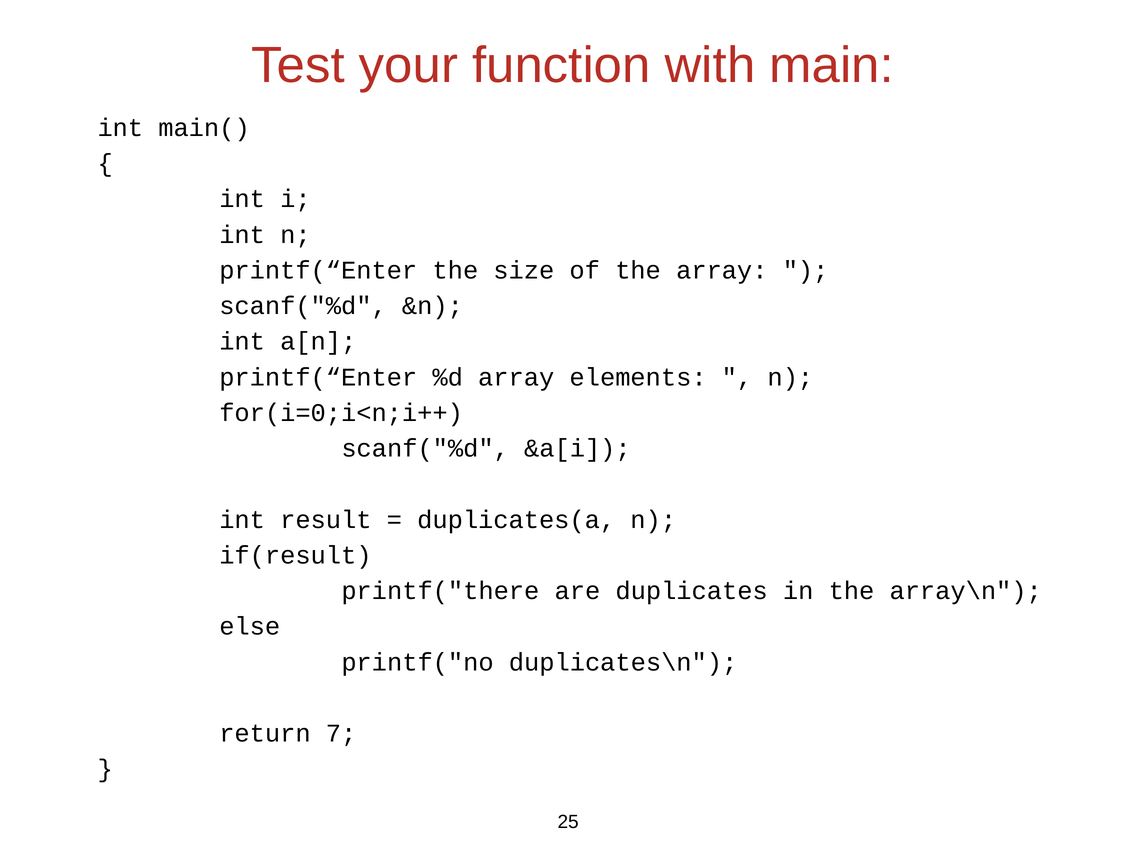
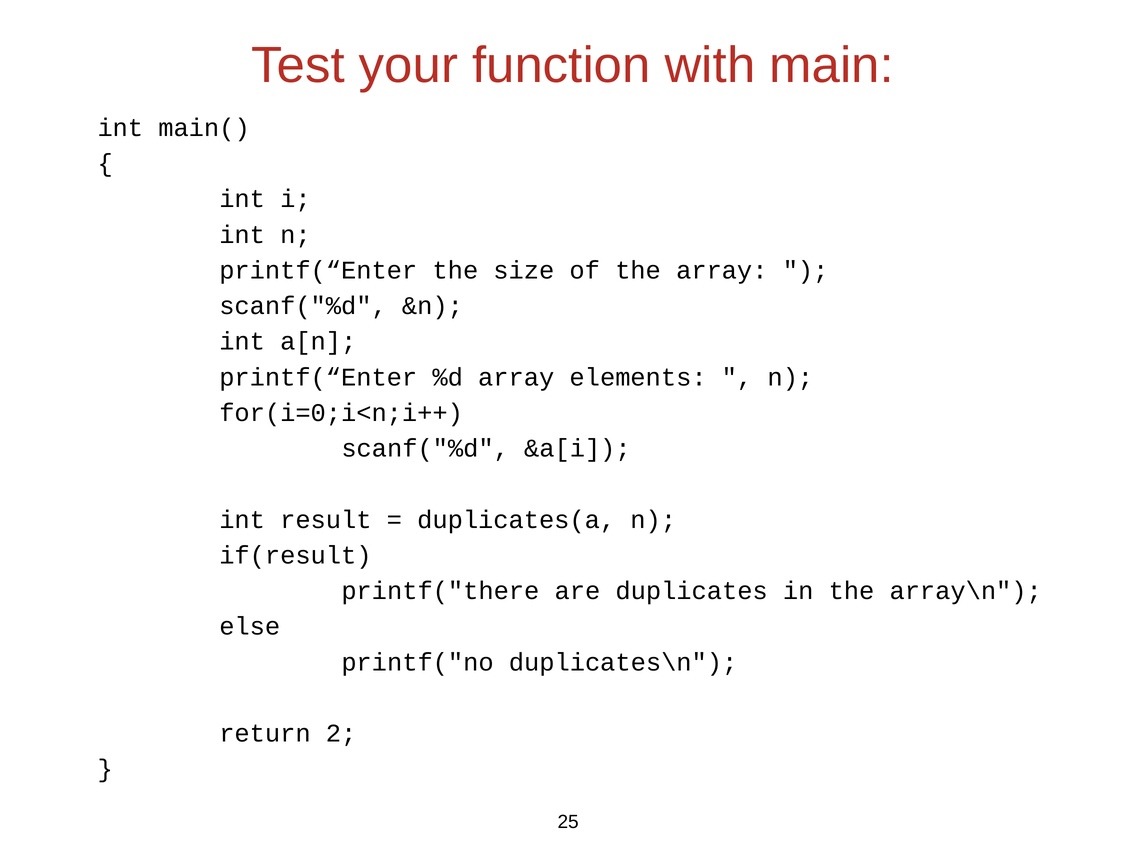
7: 7 -> 2
